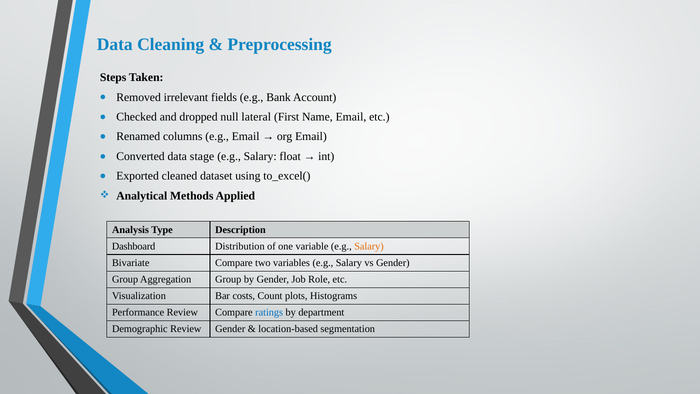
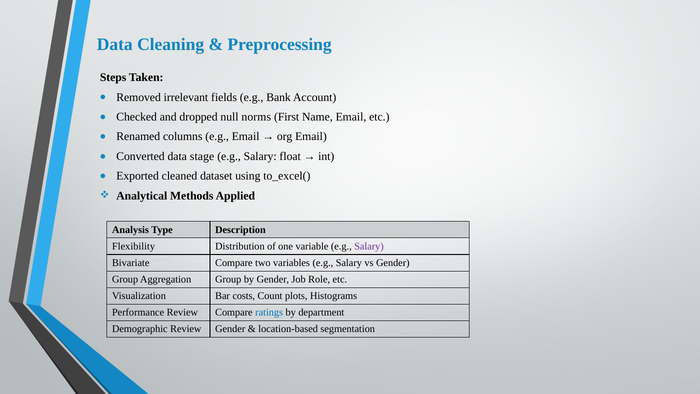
lateral: lateral -> norms
Dashboard: Dashboard -> Flexibility
Salary at (369, 246) colour: orange -> purple
